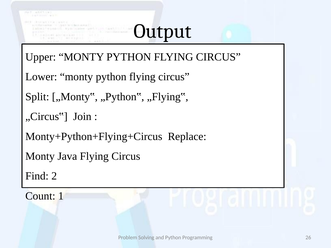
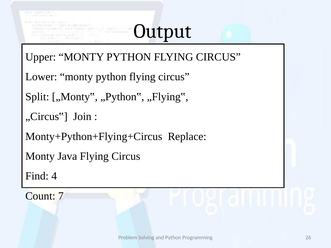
2: 2 -> 4
1: 1 -> 7
